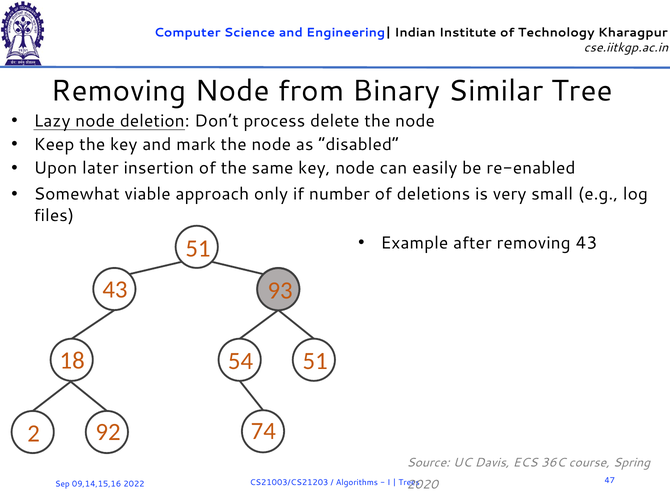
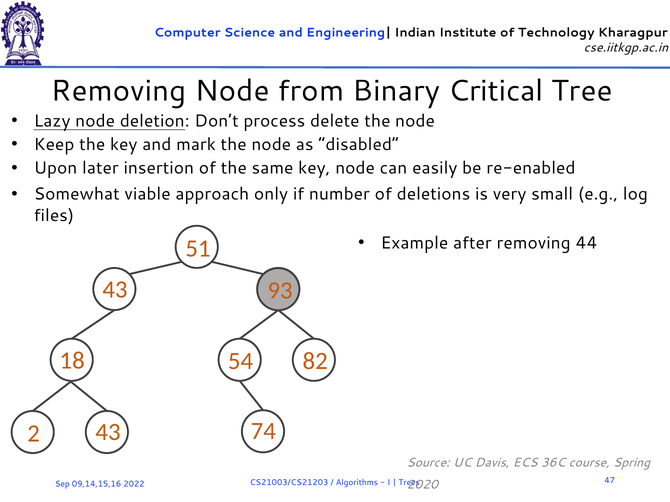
Similar: Similar -> Critical
removing 43: 43 -> 44
54 51: 51 -> 82
2 92: 92 -> 43
